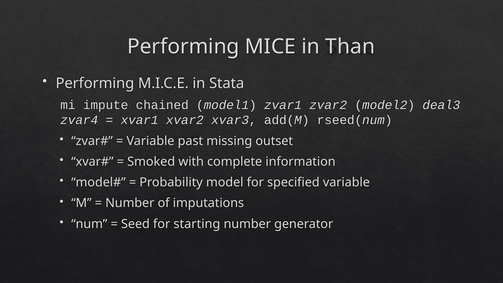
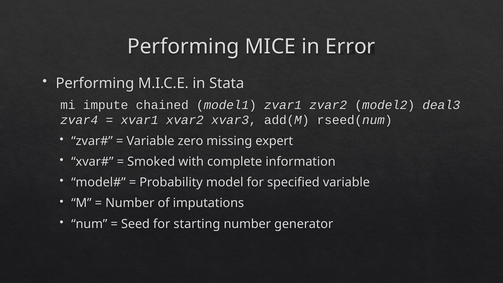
Than: Than -> Error
past: past -> zero
outset: outset -> expert
